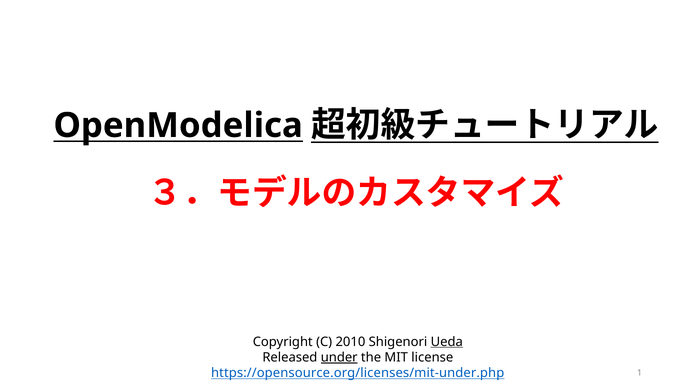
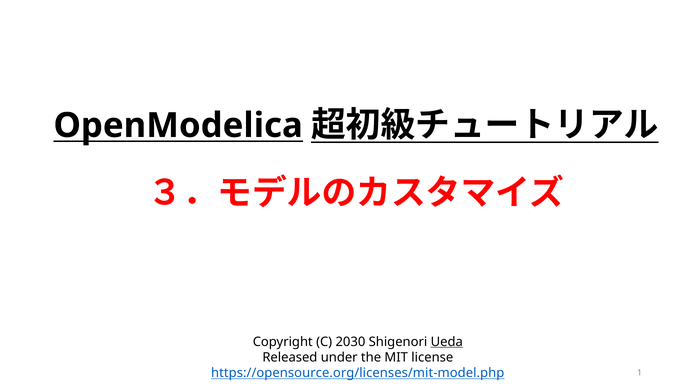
2010: 2010 -> 2030
under underline: present -> none
https://opensource.org/licenses/mit-under.php: https://opensource.org/licenses/mit-under.php -> https://opensource.org/licenses/mit-model.php
